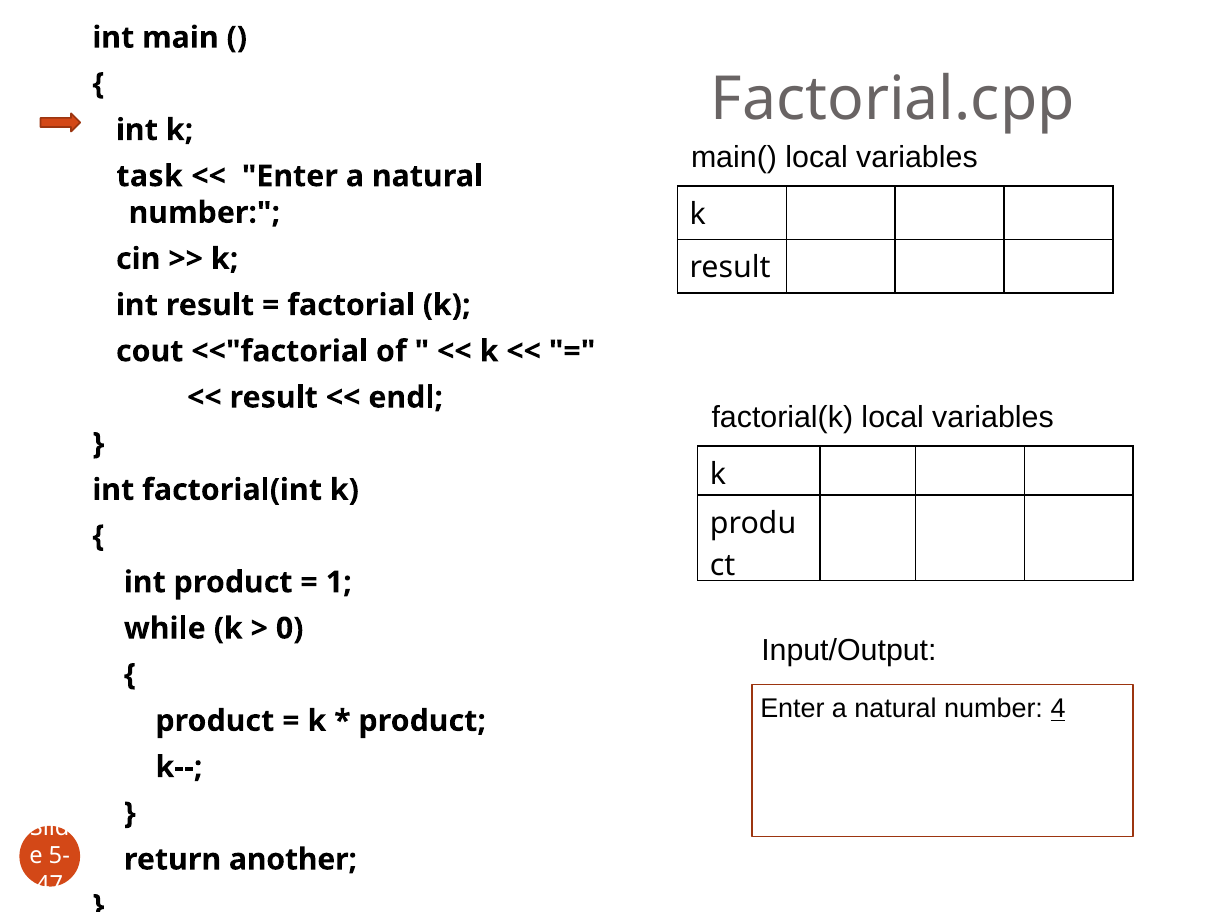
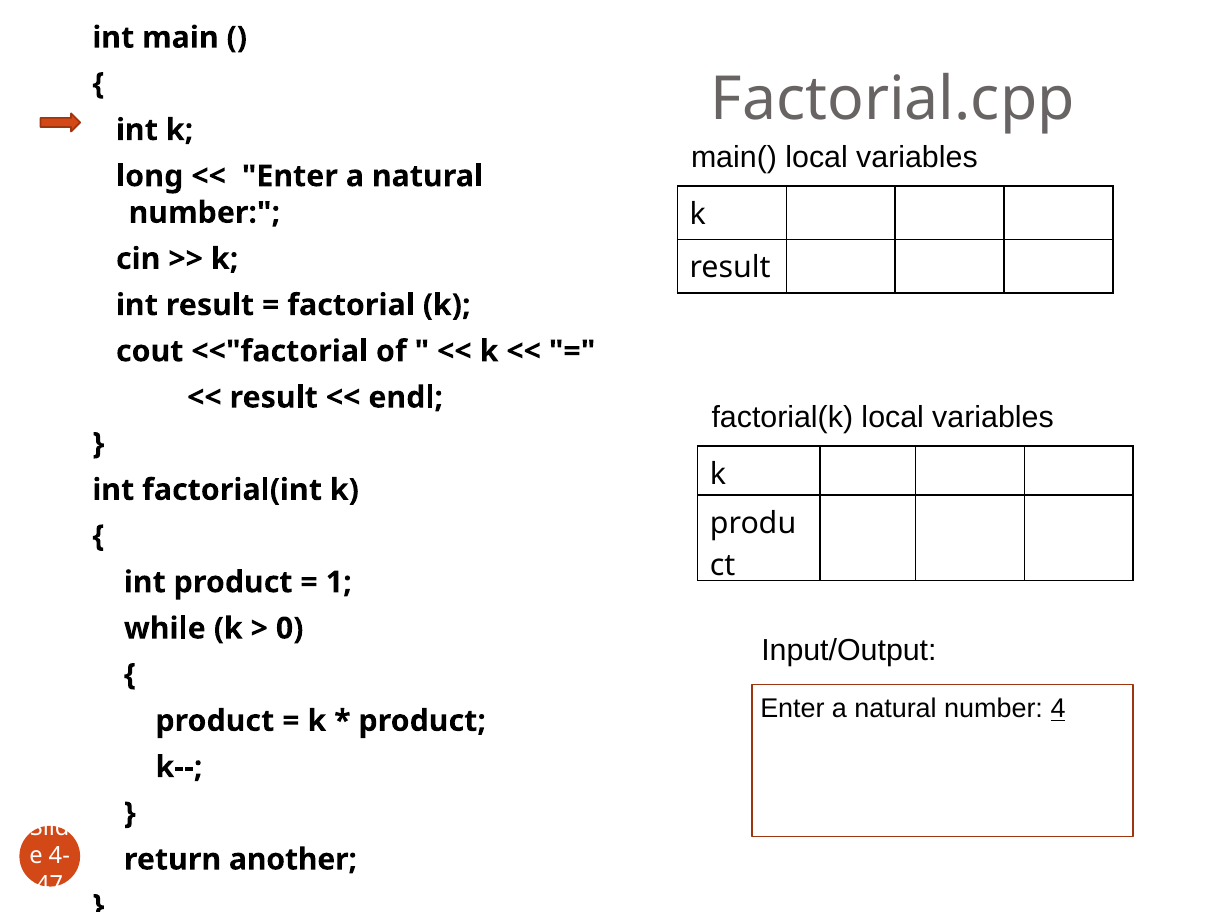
task: task -> long
5-: 5- -> 4-
